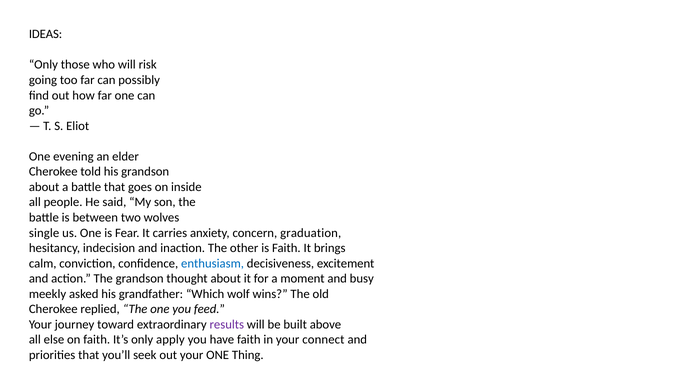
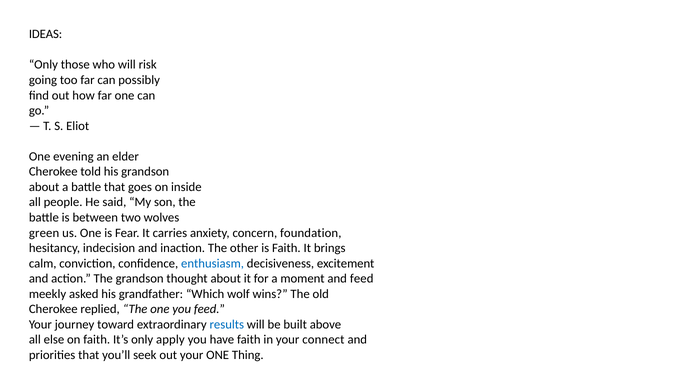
single: single -> green
graduation: graduation -> foundation
and busy: busy -> feed
results colour: purple -> blue
